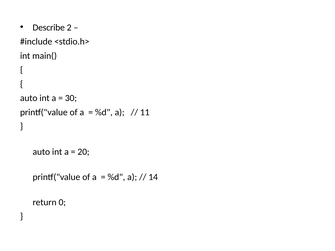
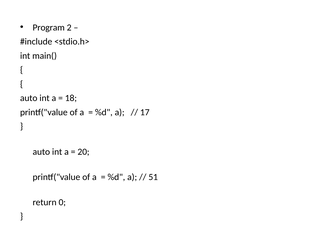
Describe: Describe -> Program
30: 30 -> 18
11: 11 -> 17
14: 14 -> 51
